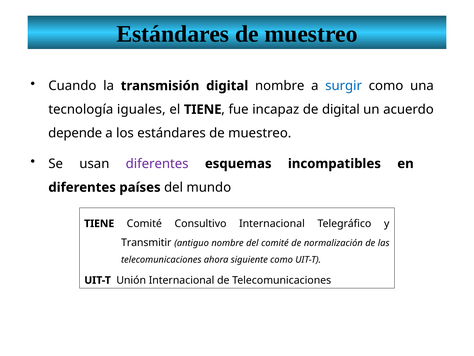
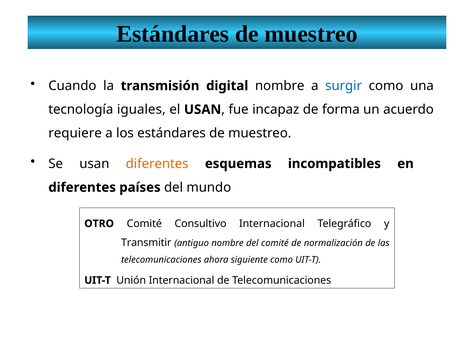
el TIENE: TIENE -> USAN
de digital: digital -> forma
depende: depende -> requiere
diferentes at (157, 163) colour: purple -> orange
TIENE at (99, 223): TIENE -> OTRO
